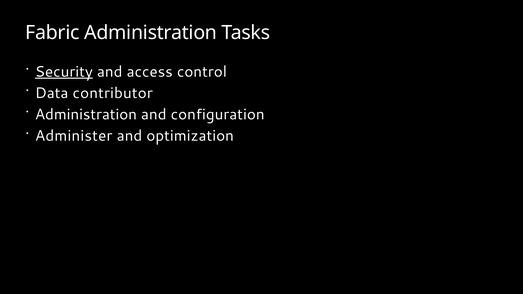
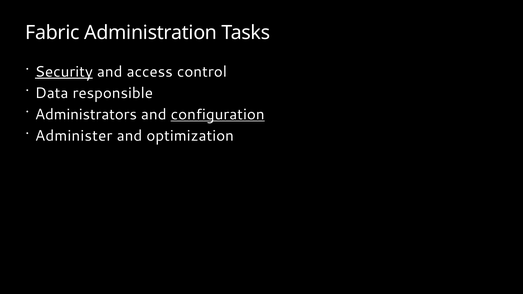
contributor: contributor -> responsible
Administration at (86, 115): Administration -> Administrators
configuration underline: none -> present
